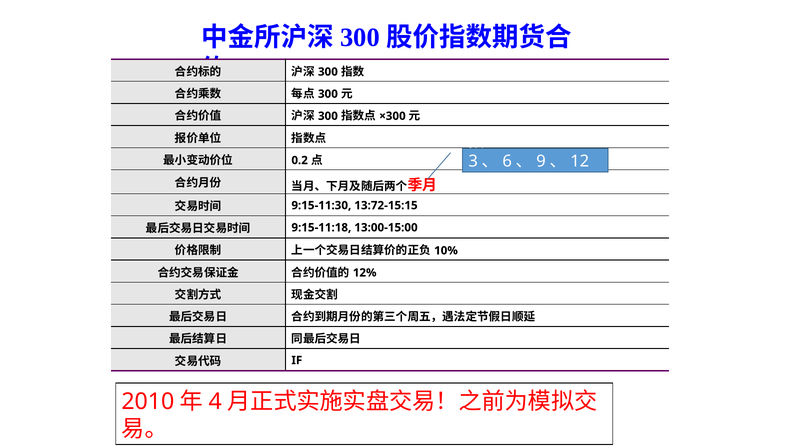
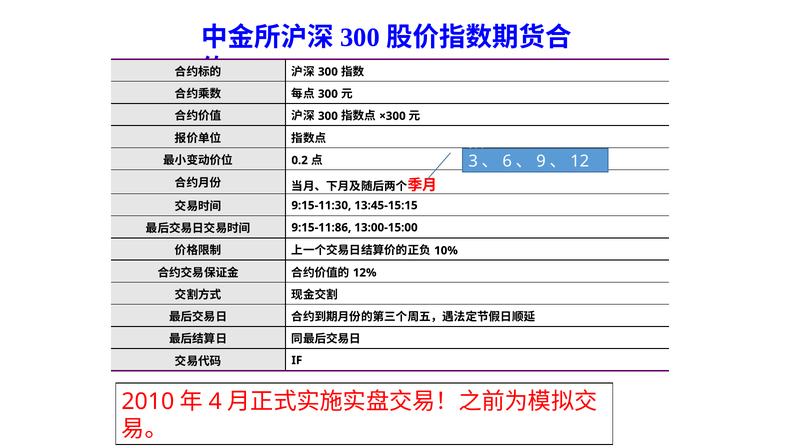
13:72-15:15: 13:72-15:15 -> 13:45-15:15
9:15-11:18: 9:15-11:18 -> 9:15-11:86
